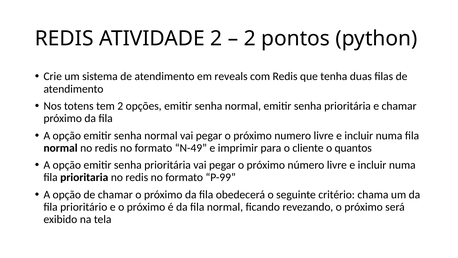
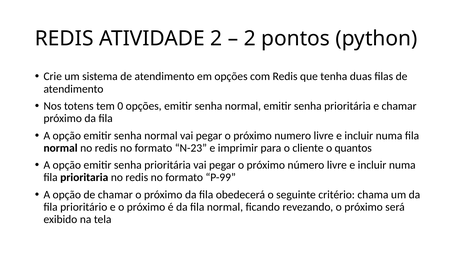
em reveals: reveals -> opções
tem 2: 2 -> 0
N-49: N-49 -> N-23
